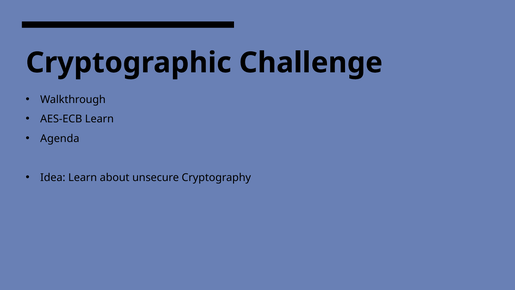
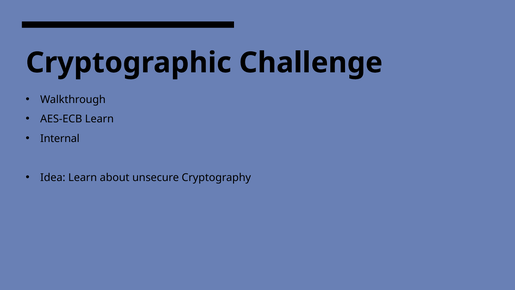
Agenda: Agenda -> Internal
